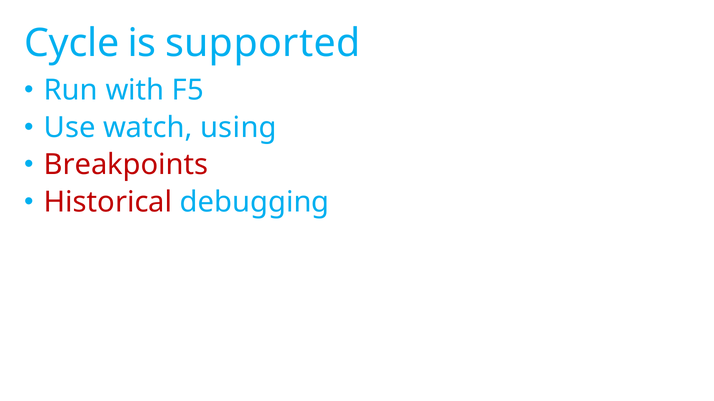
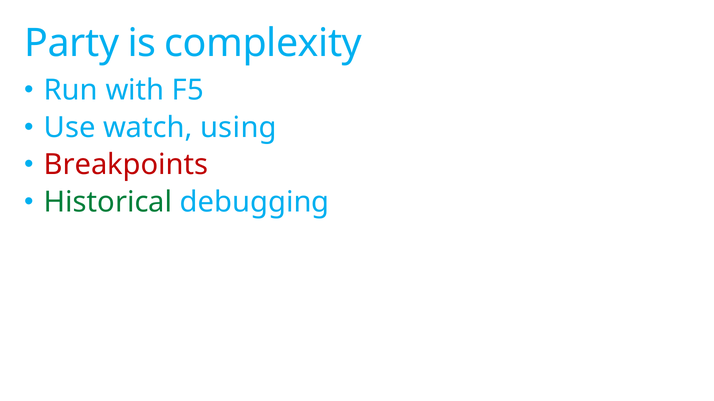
Cycle: Cycle -> Party
supported: supported -> complexity
Historical colour: red -> green
